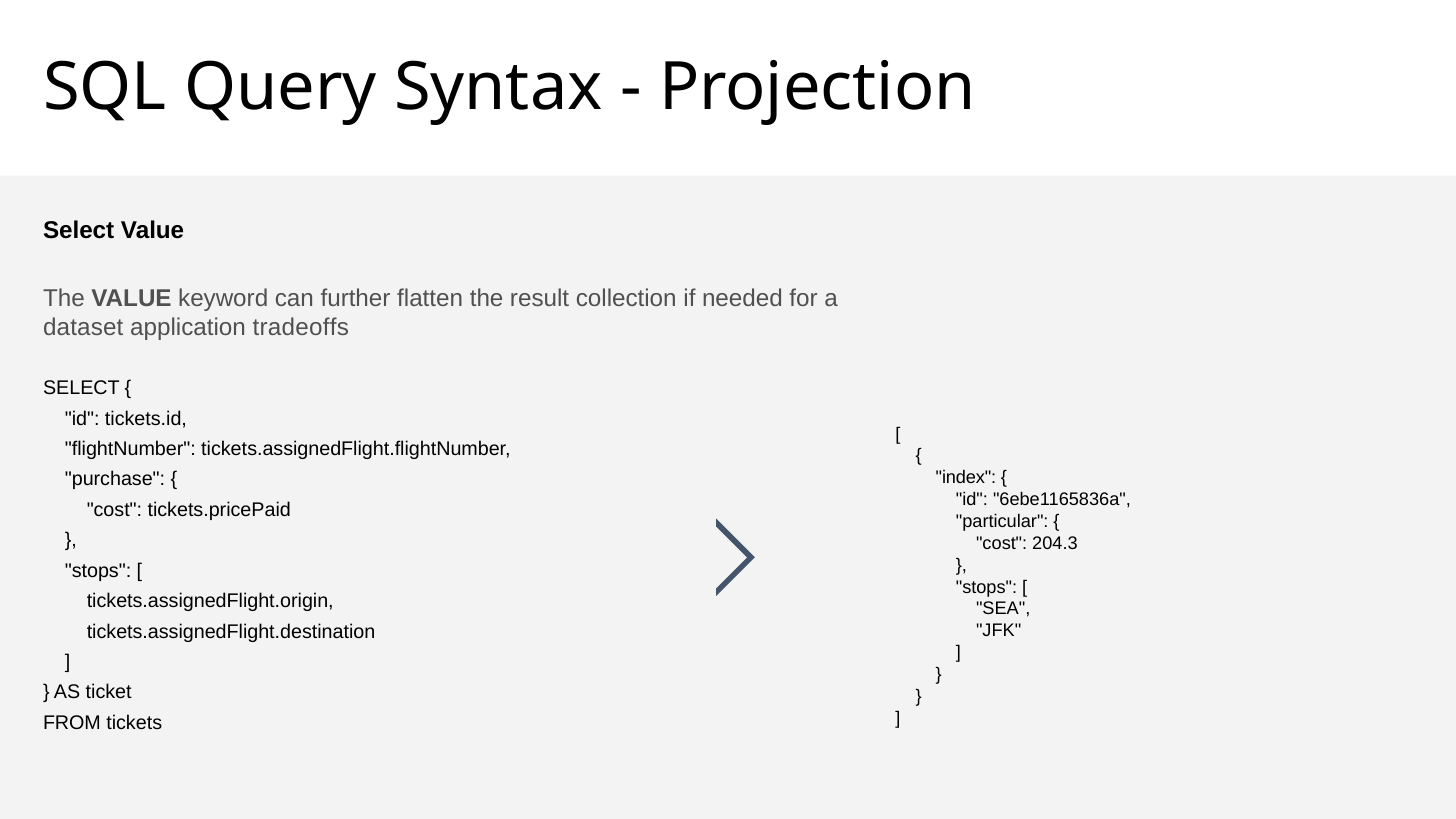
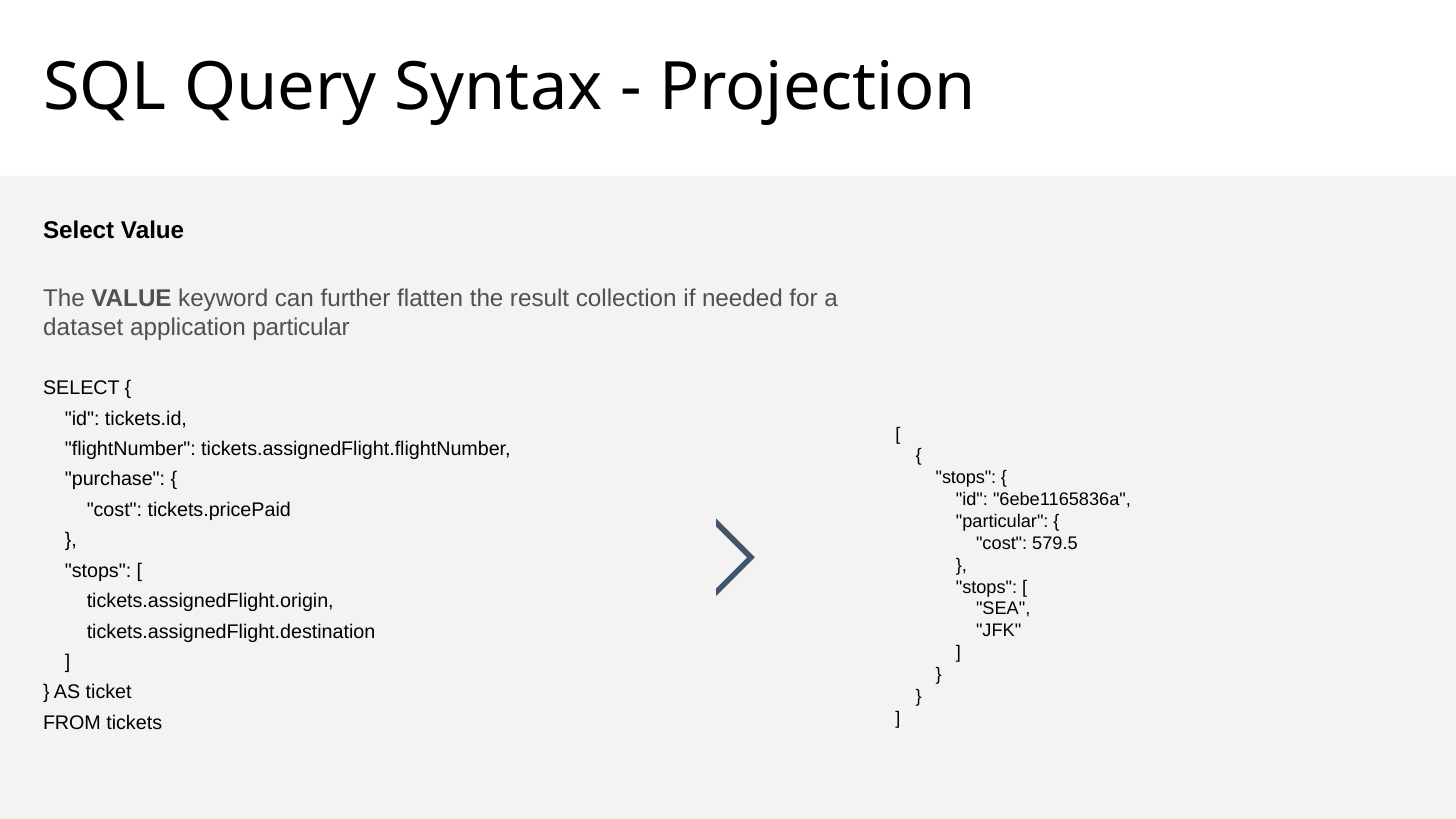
application tradeoffs: tradeoffs -> particular
index at (966, 478): index -> stops
204.3: 204.3 -> 579.5
